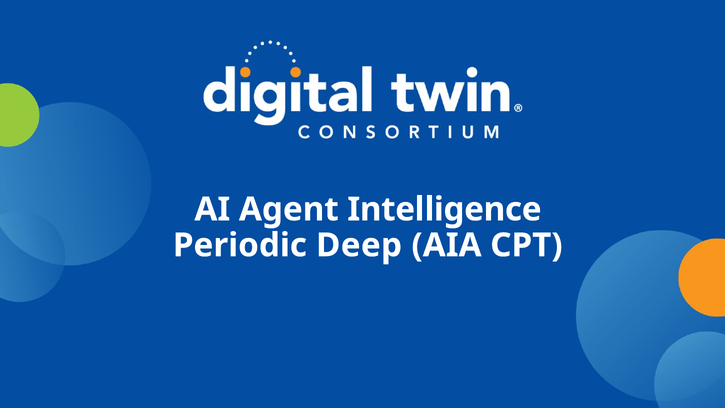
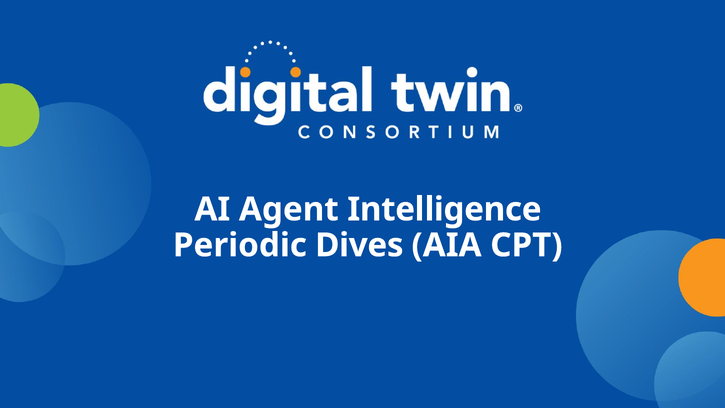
Deep: Deep -> Dives
